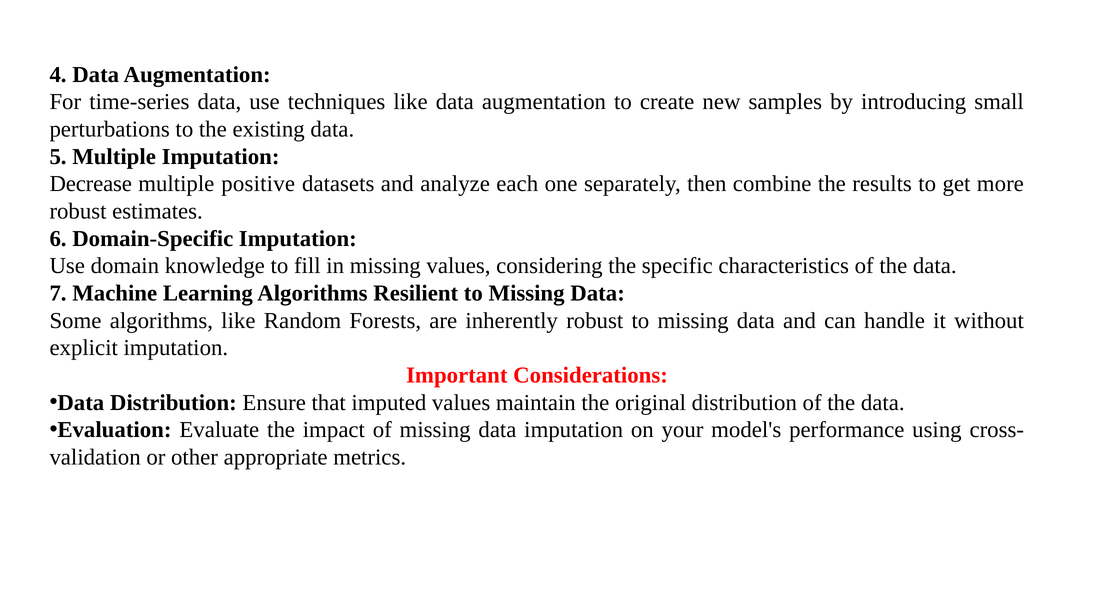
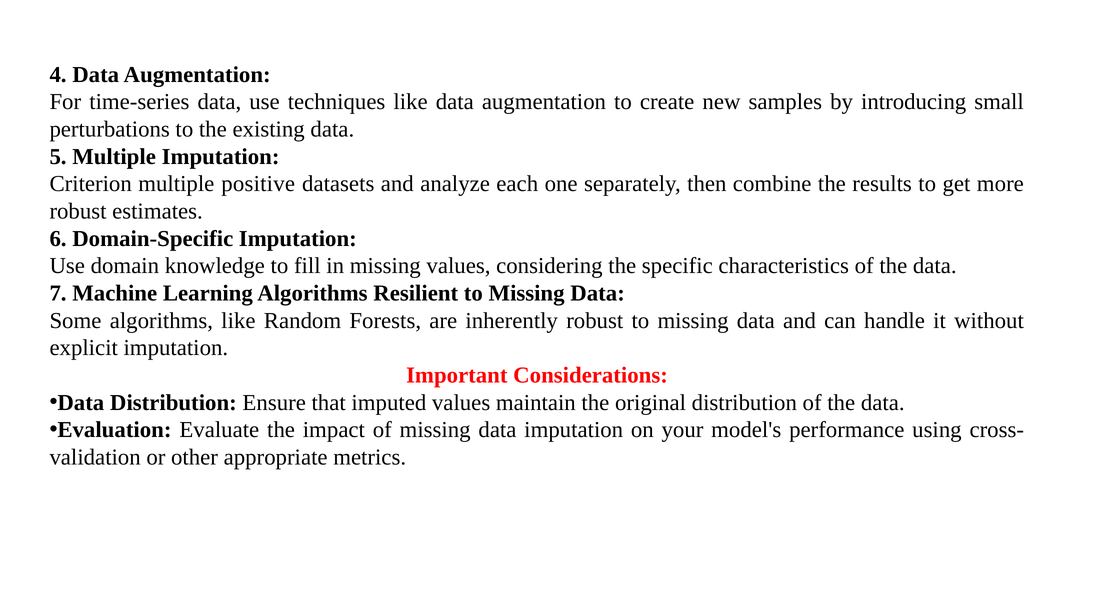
Decrease: Decrease -> Criterion
